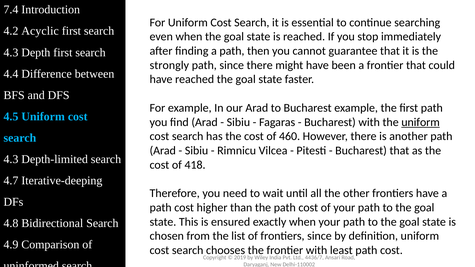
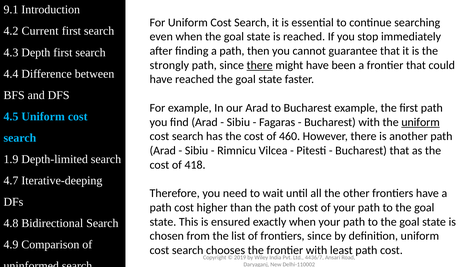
7.4: 7.4 -> 9.1
Acyclic: Acyclic -> Current
there at (260, 65) underline: none -> present
4.3 at (11, 159): 4.3 -> 1.9
